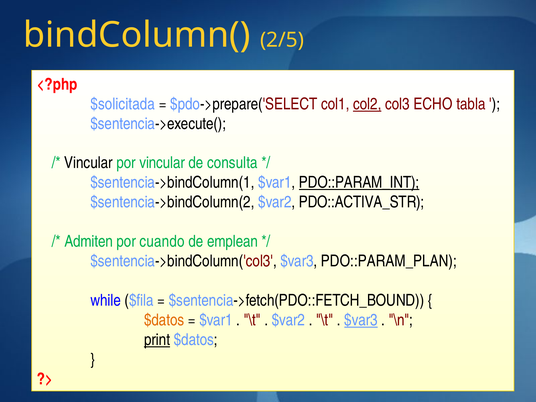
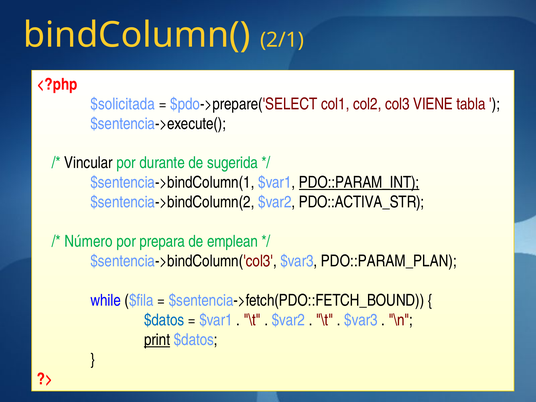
2/5: 2/5 -> 2/1
col2 underline: present -> none
ECHO: ECHO -> VIENE
por vincular: vincular -> durante
consulta: consulta -> sugerida
Admiten: Admiten -> Número
cuando: cuando -> prepara
$datos at (164, 320) colour: orange -> blue
$var3 at (361, 320) underline: present -> none
